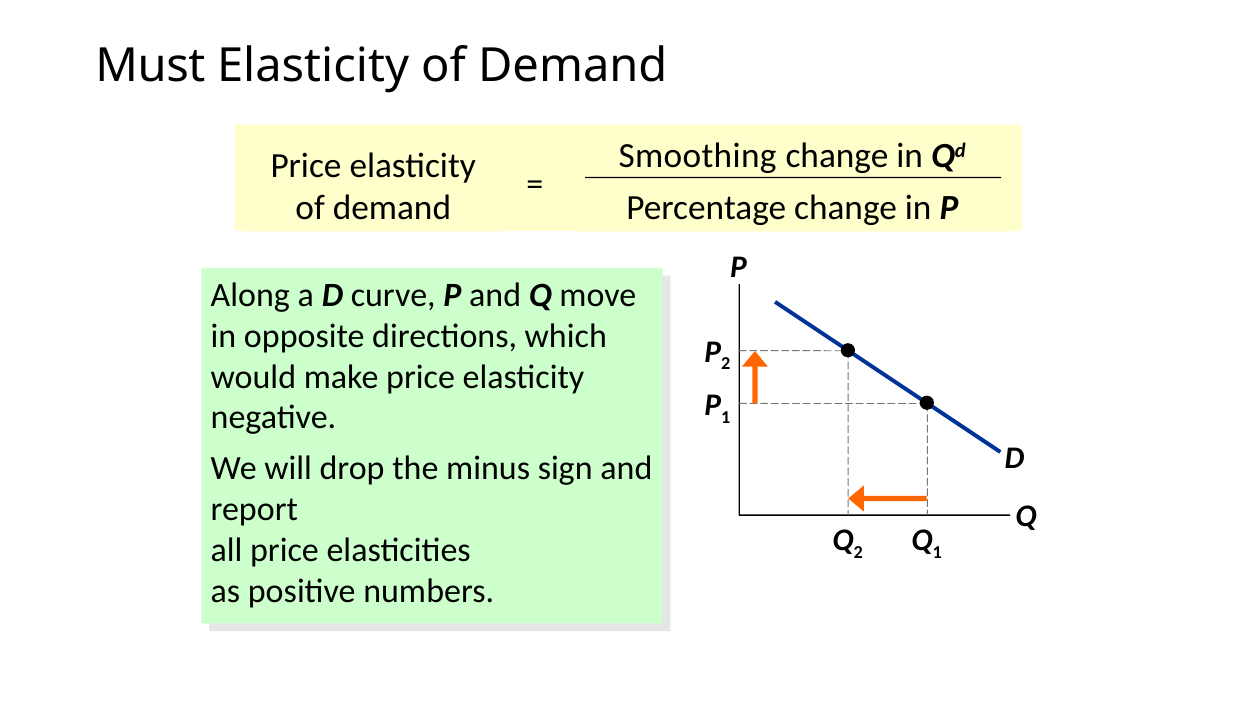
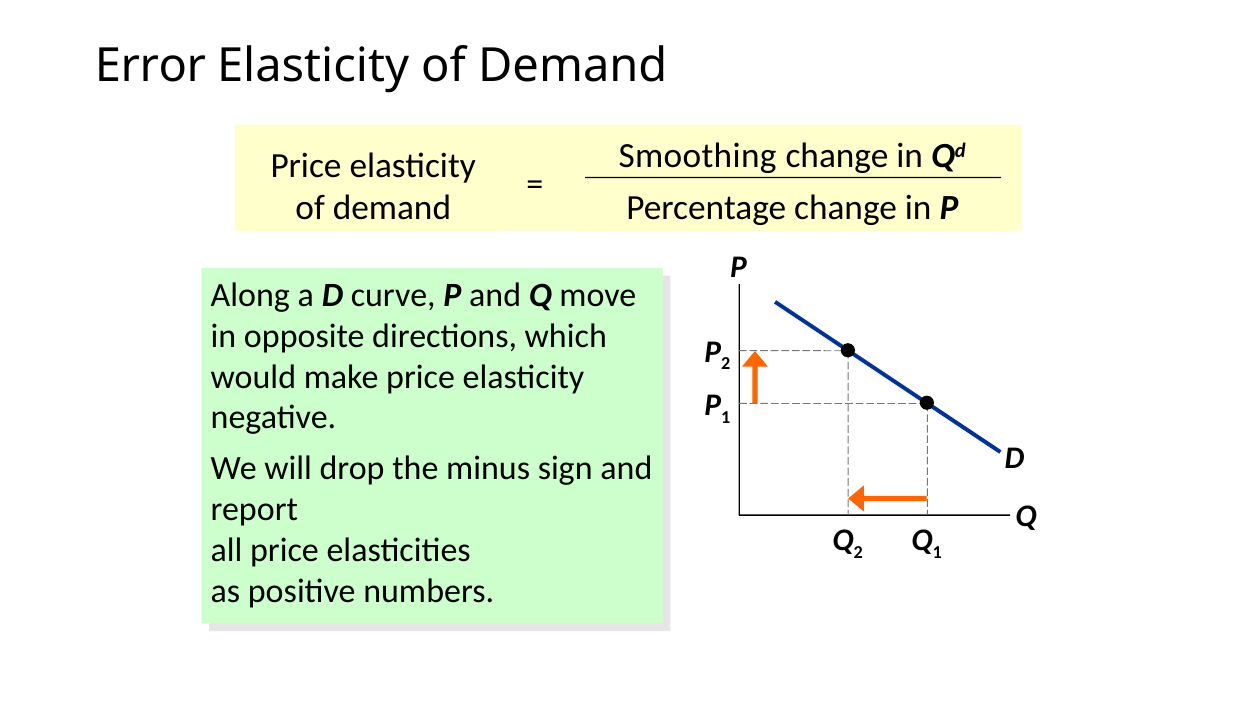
Must: Must -> Error
